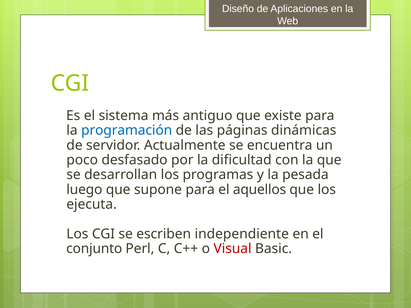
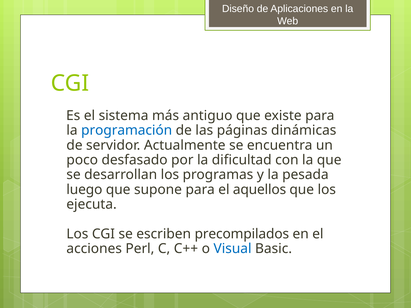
independiente: independiente -> precompilados
conjunto: conjunto -> acciones
Visual colour: red -> blue
